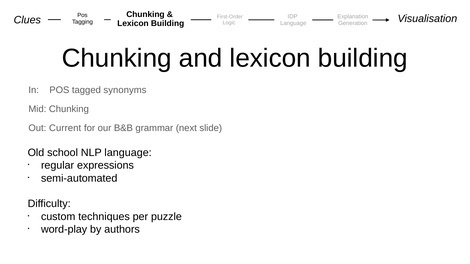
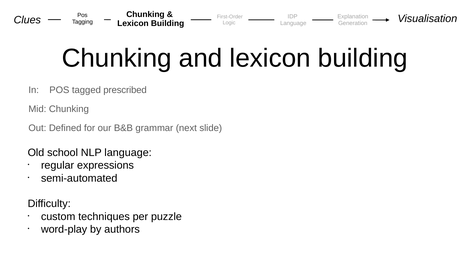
synonyms: synonyms -> prescribed
Current: Current -> Defined
